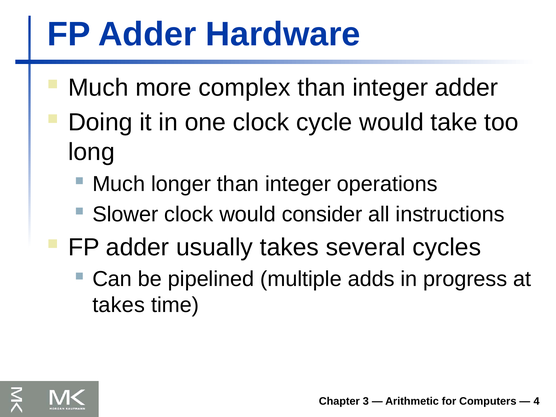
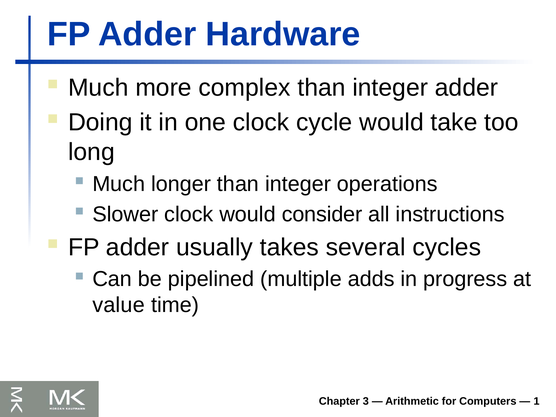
takes at (119, 305): takes -> value
4: 4 -> 1
